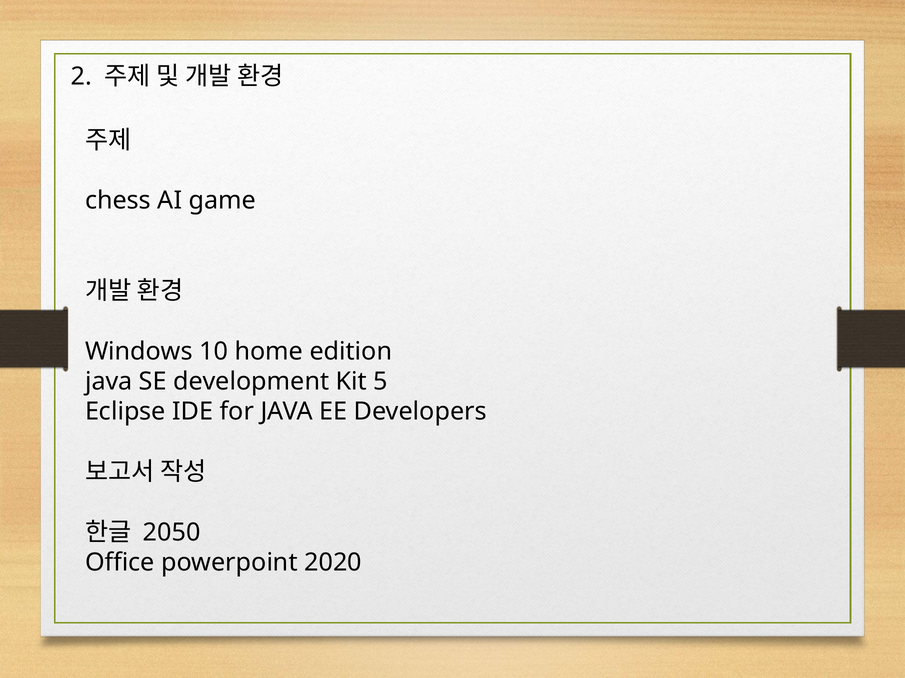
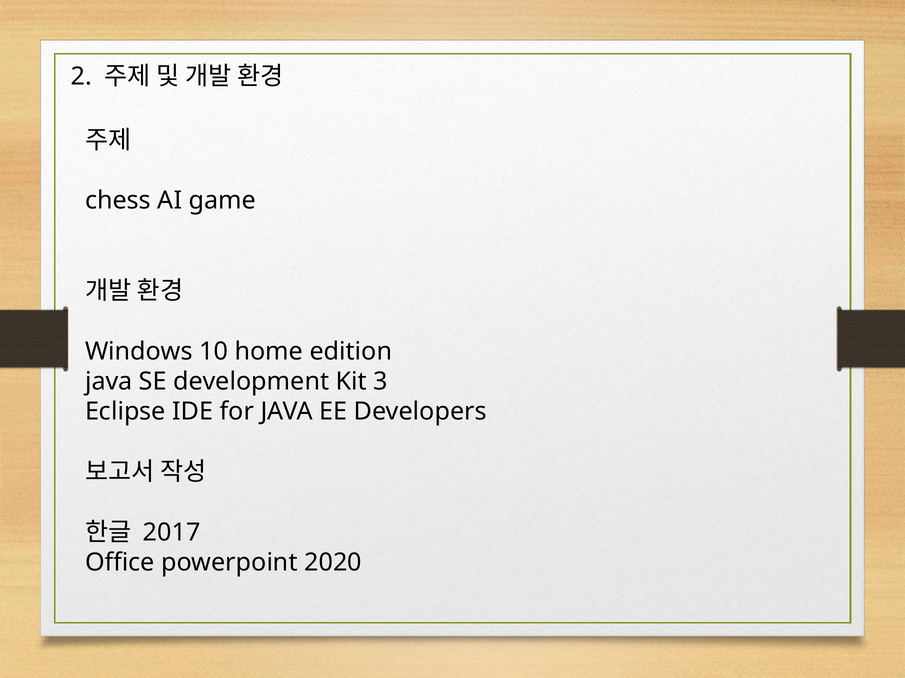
5: 5 -> 3
2050: 2050 -> 2017
